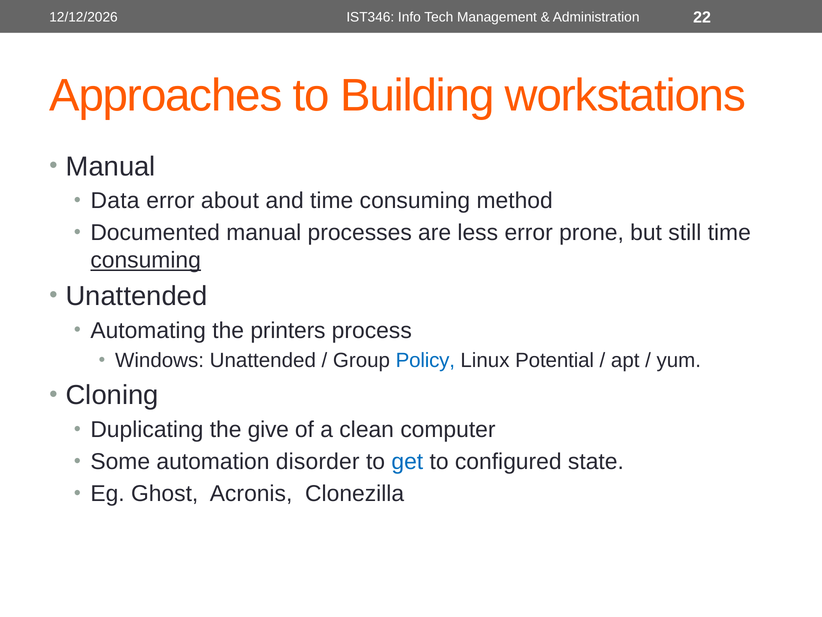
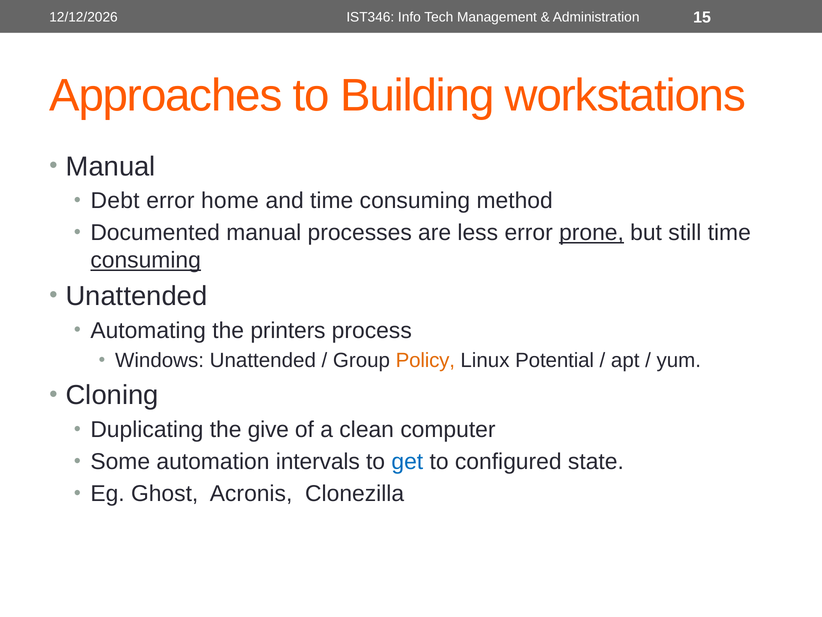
22: 22 -> 15
Data: Data -> Debt
about: about -> home
prone underline: none -> present
Policy colour: blue -> orange
disorder: disorder -> intervals
